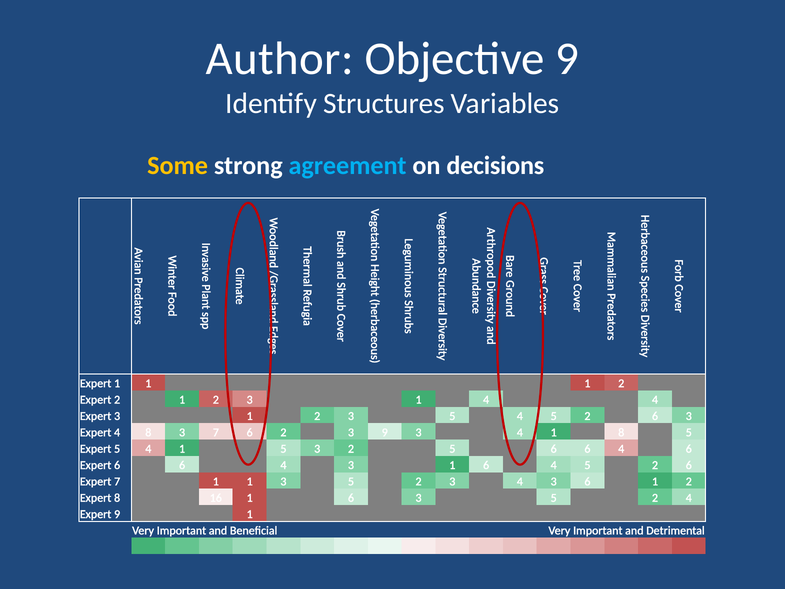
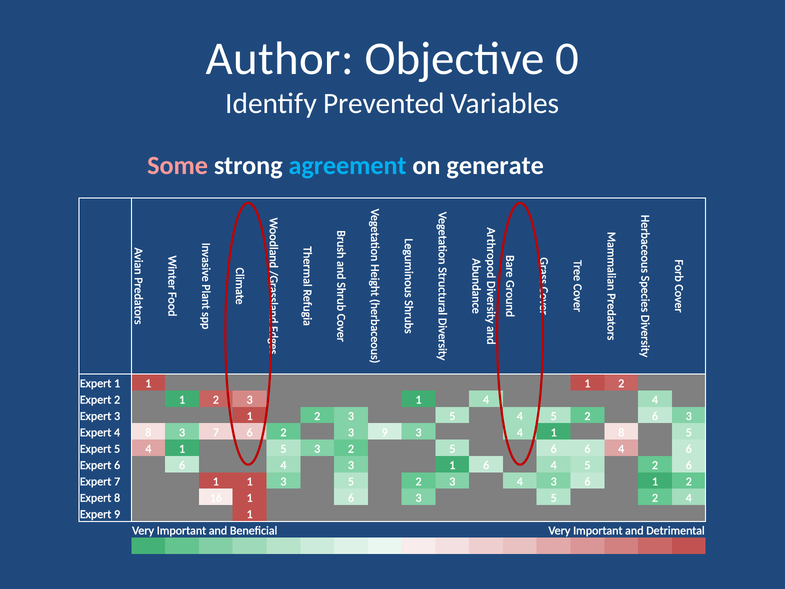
Objective 9: 9 -> 0
Structures: Structures -> Prevented
Some colour: yellow -> pink
decisions: decisions -> generate
